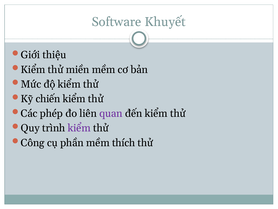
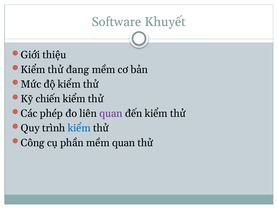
miền: miền -> đang
kiểm at (79, 128) colour: purple -> blue
mềm thích: thích -> quan
